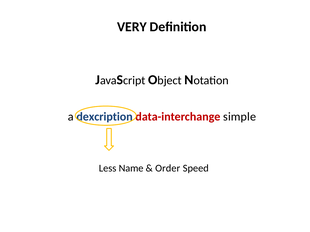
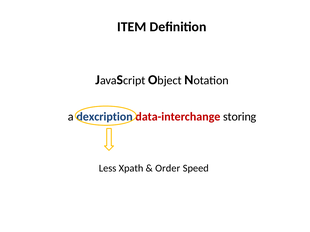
VERY: VERY -> ITEM
simple: simple -> storing
Name: Name -> Xpath
